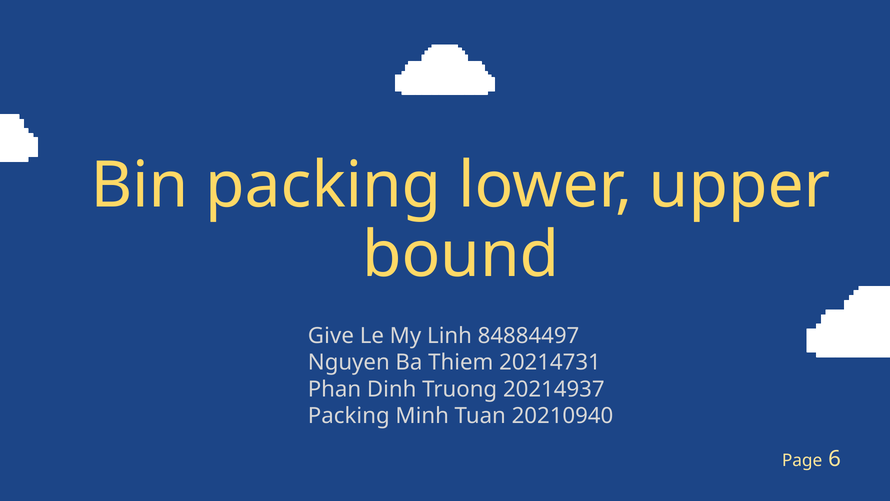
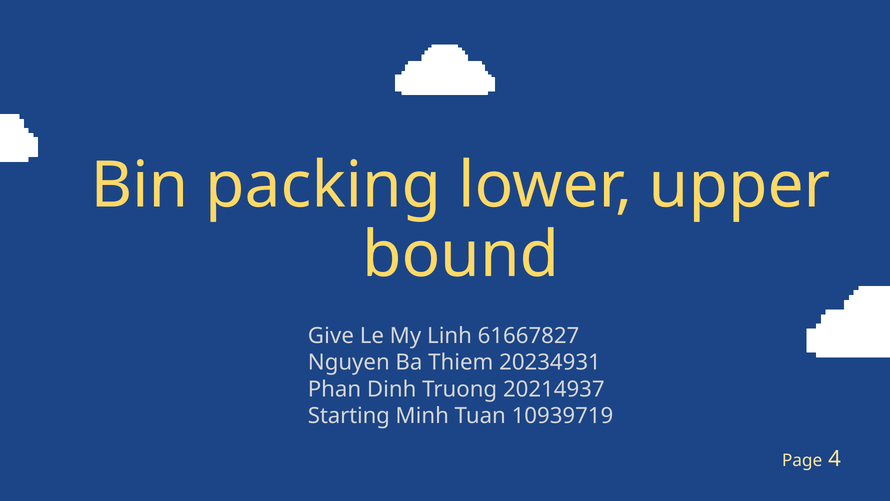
84884497: 84884497 -> 61667827
20214731: 20214731 -> 20234931
Packing at (349, 416): Packing -> Starting
20210940: 20210940 -> 10939719
6: 6 -> 4
